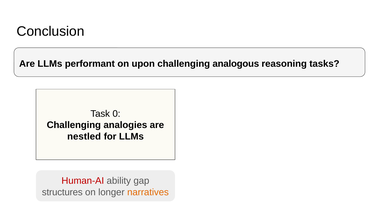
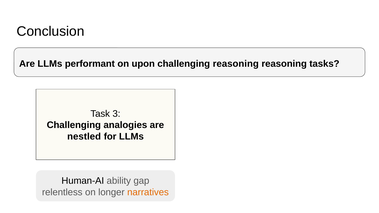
challenging analogous: analogous -> reasoning
0: 0 -> 3
Human-AI colour: red -> black
structures: structures -> relentless
